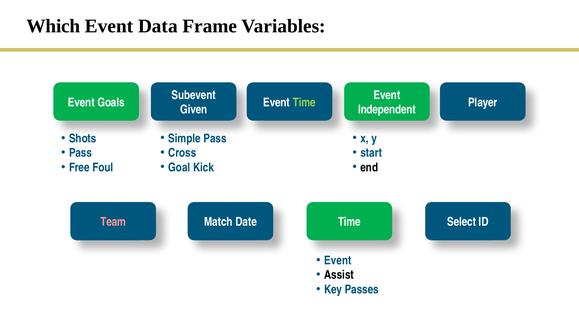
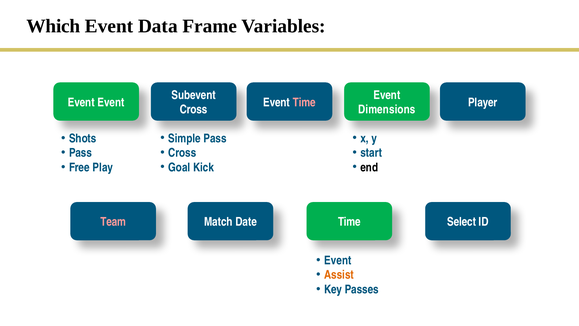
Event Goals: Goals -> Event
Time at (304, 102) colour: light green -> pink
Given at (194, 110): Given -> Cross
Independent: Independent -> Dimensions
Foul: Foul -> Play
Assist colour: black -> orange
